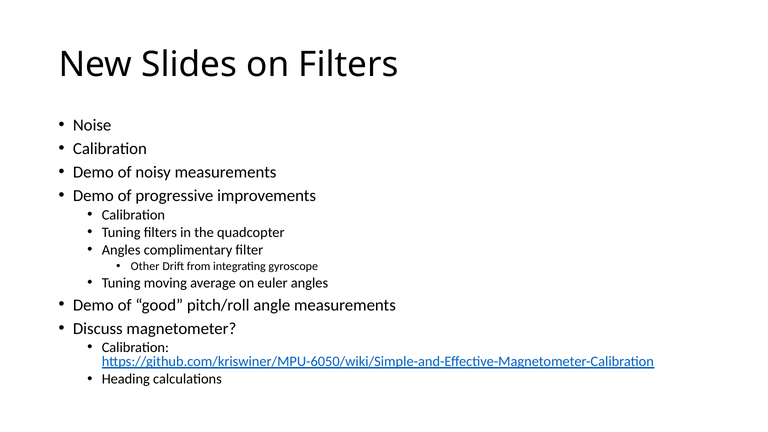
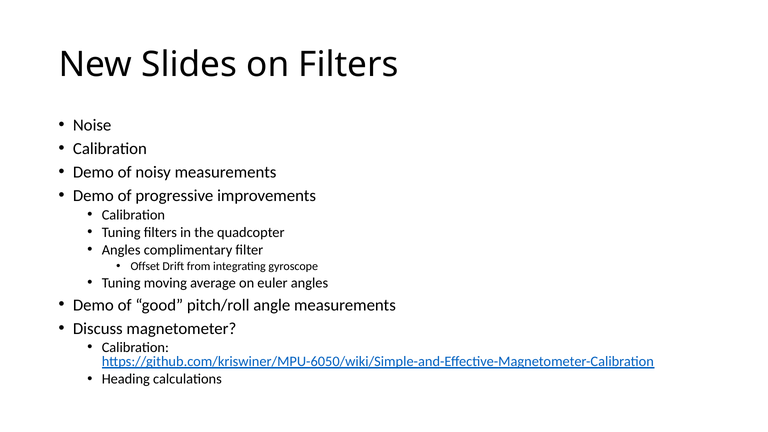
Other: Other -> Offset
